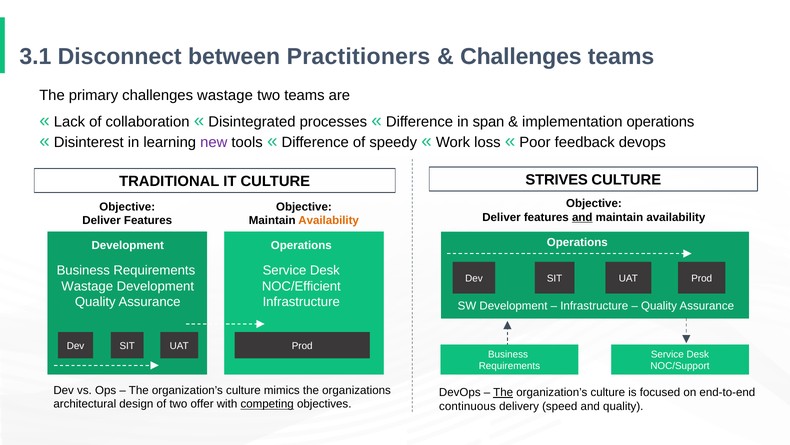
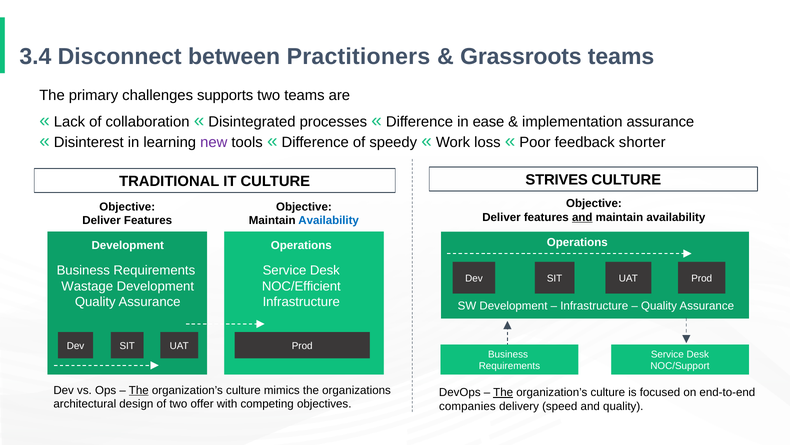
3.1: 3.1 -> 3.4
Challenges at (521, 56): Challenges -> Grassroots
challenges wastage: wastage -> supports
span: span -> ease
implementation operations: operations -> assurance
feedback devops: devops -> shorter
Availability at (329, 220) colour: orange -> blue
The at (139, 390) underline: none -> present
competing underline: present -> none
continuous: continuous -> companies
